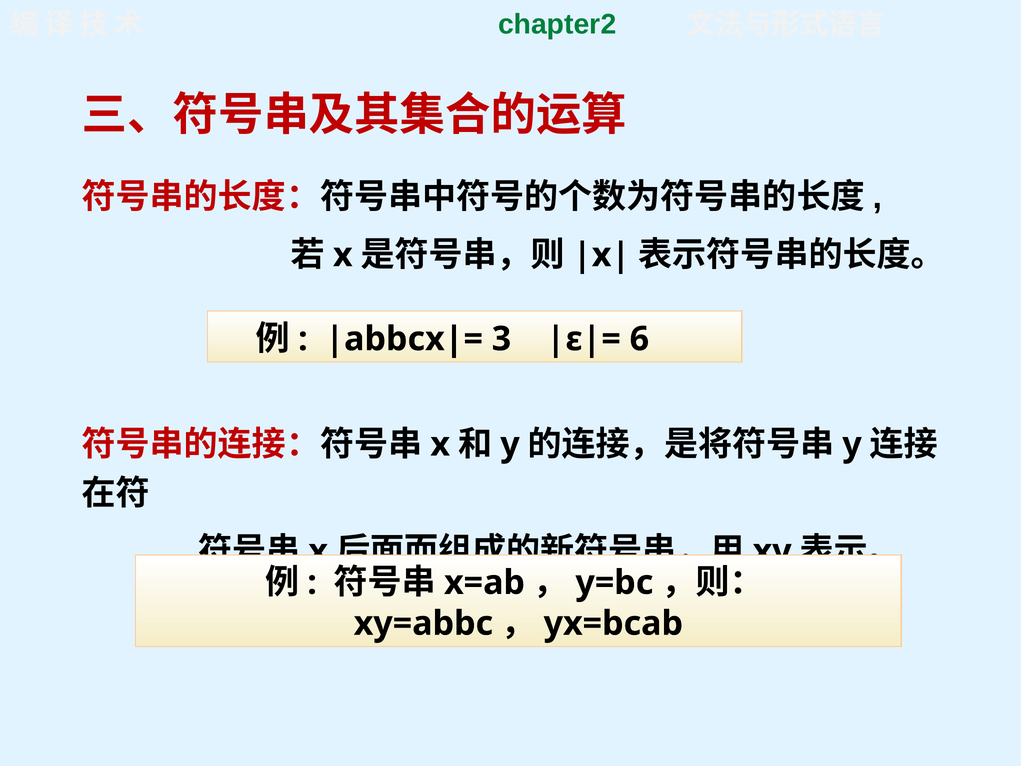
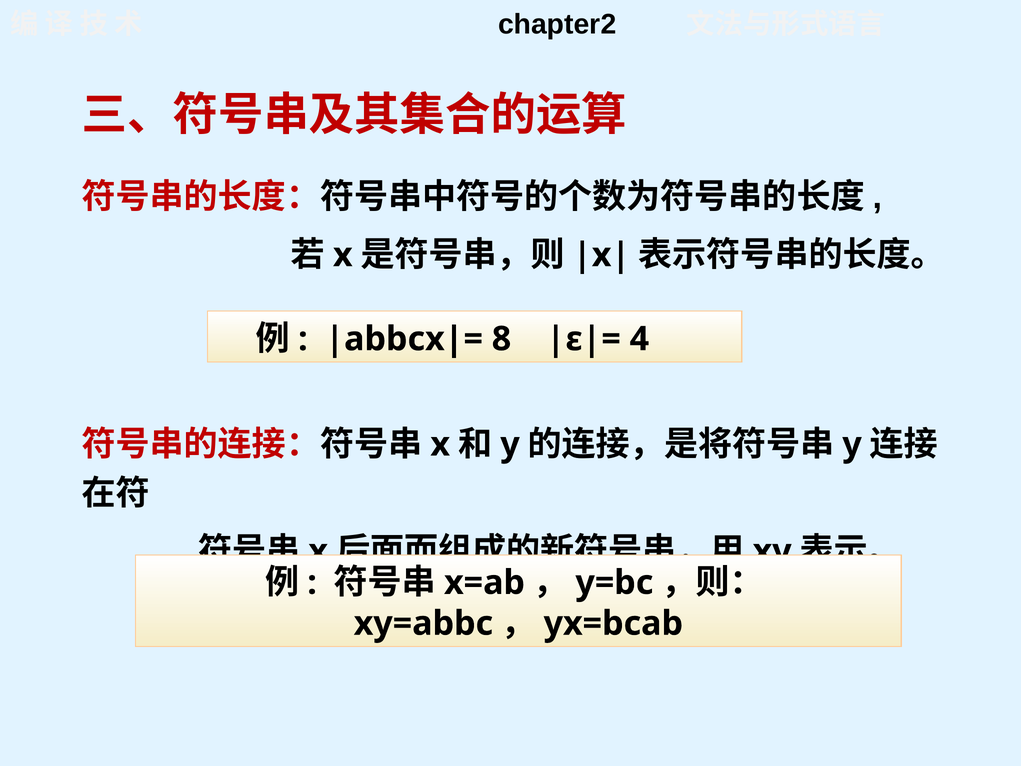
chapter2 colour: green -> black
3: 3 -> 8
6: 6 -> 4
